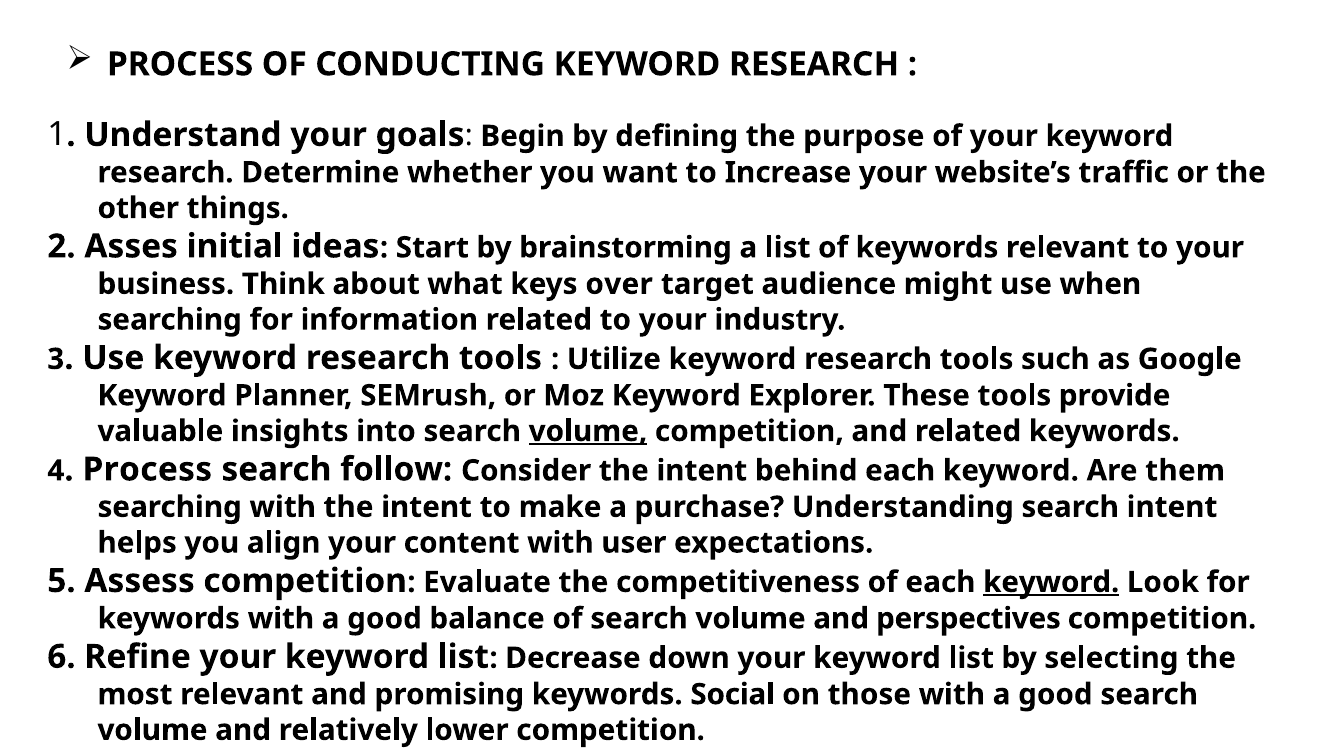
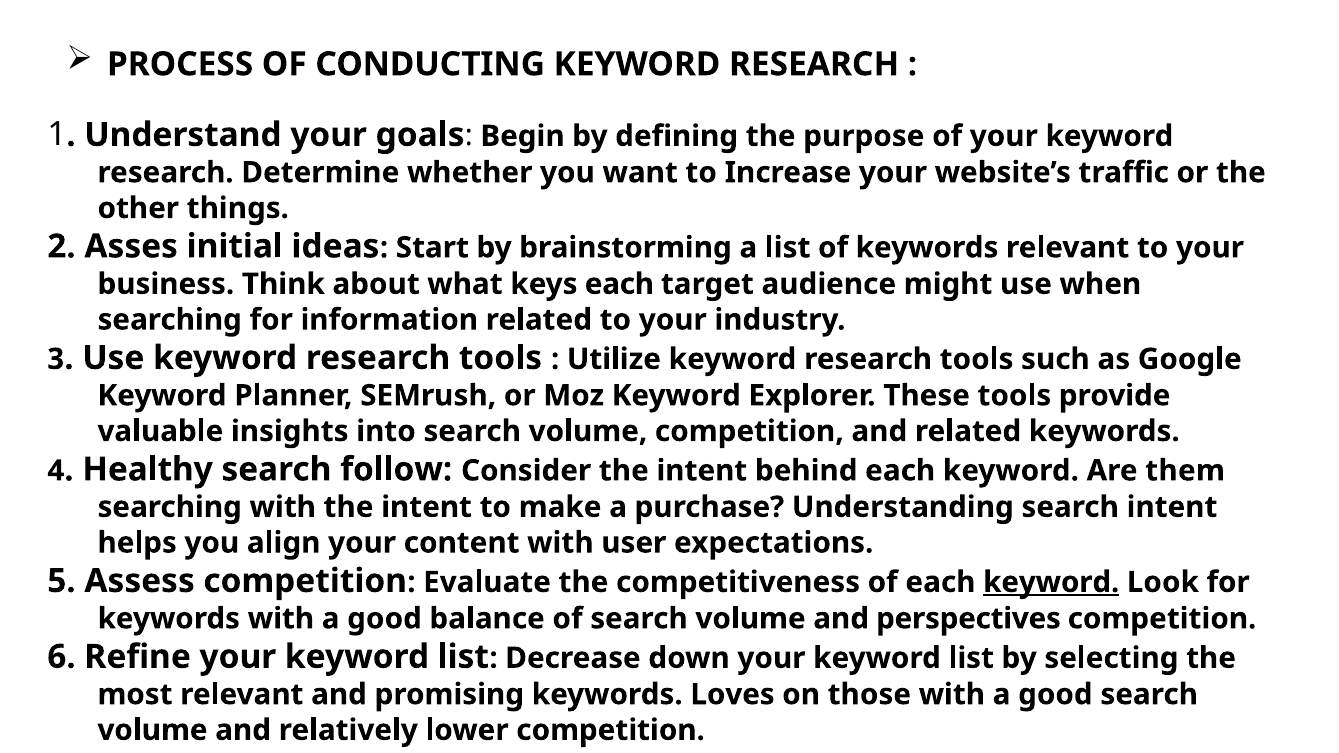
keys over: over -> each
volume at (588, 431) underline: present -> none
4 Process: Process -> Healthy
Social: Social -> Loves
